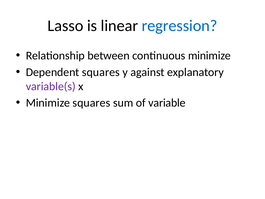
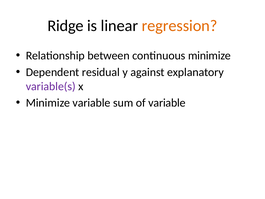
Lasso: Lasso -> Ridge
regression colour: blue -> orange
Dependent squares: squares -> residual
Minimize squares: squares -> variable
